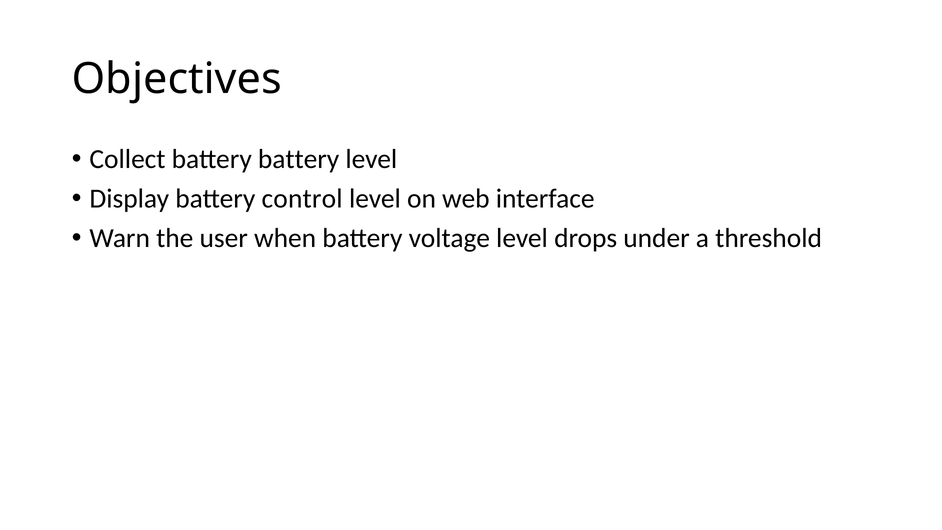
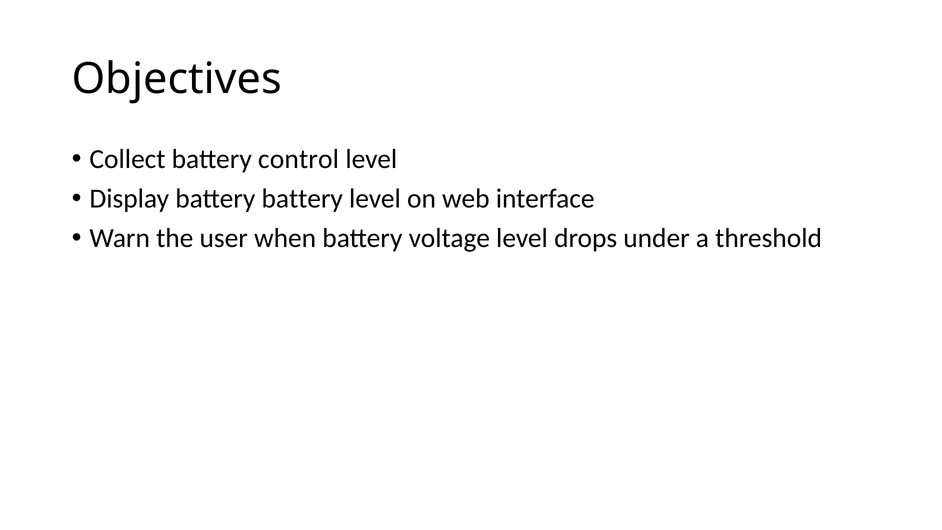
battery battery: battery -> control
battery control: control -> battery
